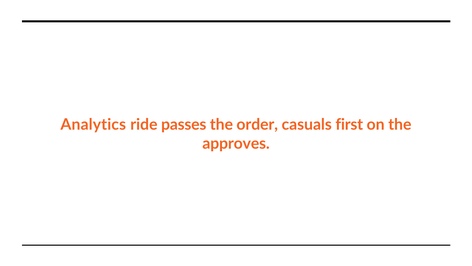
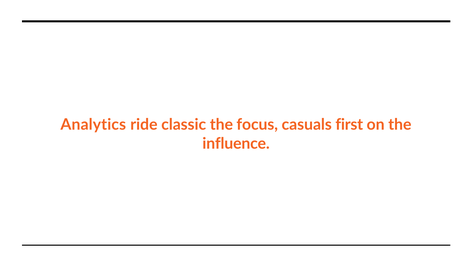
passes: passes -> classic
order: order -> focus
approves: approves -> influence
